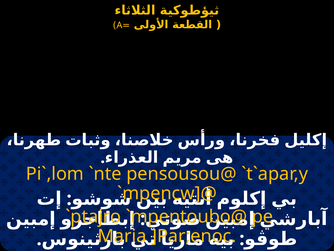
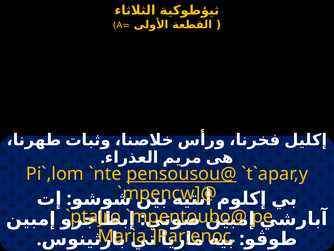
pensousou@ underline: none -> present
